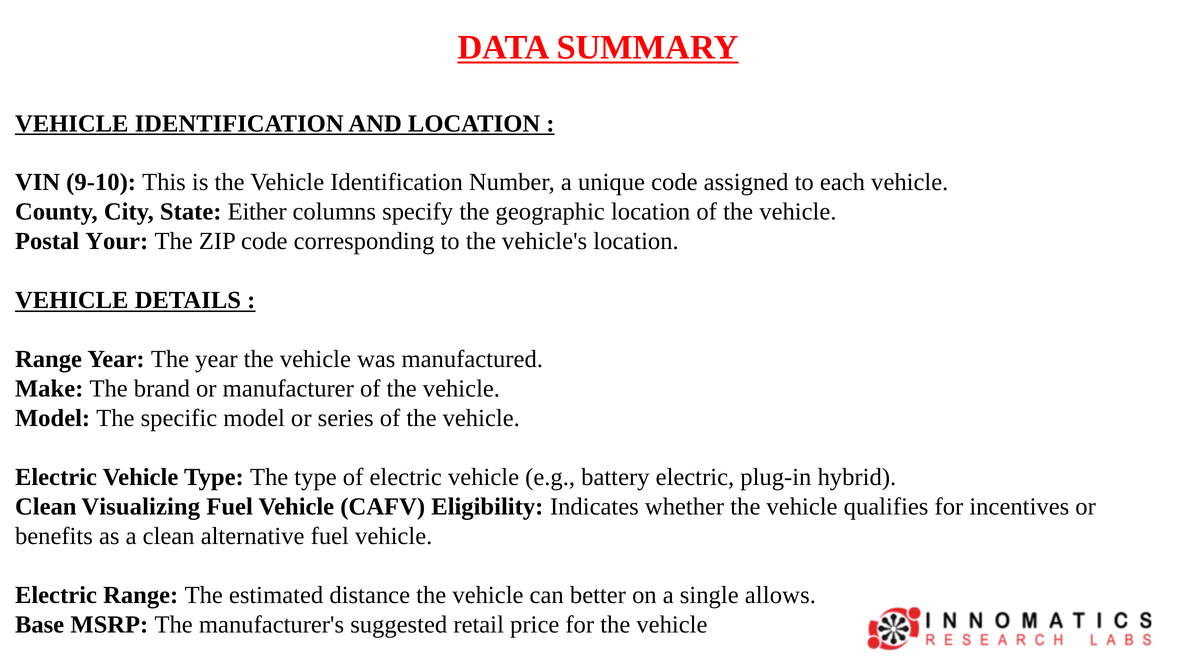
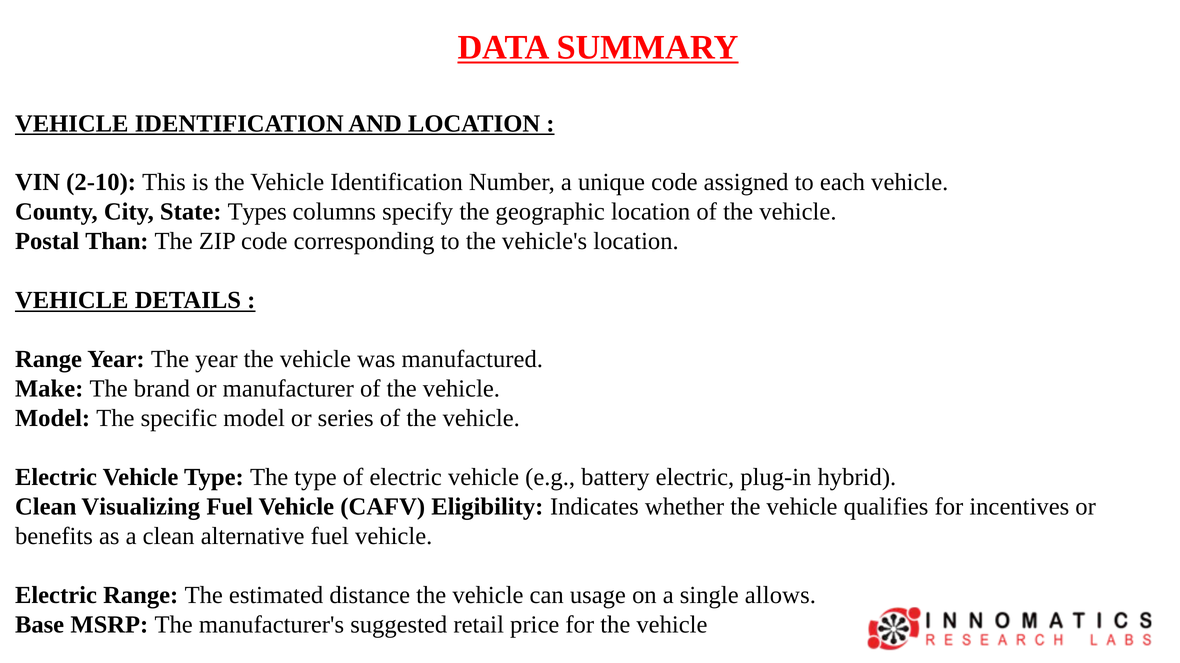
9-10: 9-10 -> 2-10
Either: Either -> Types
Your: Your -> Than
better: better -> usage
